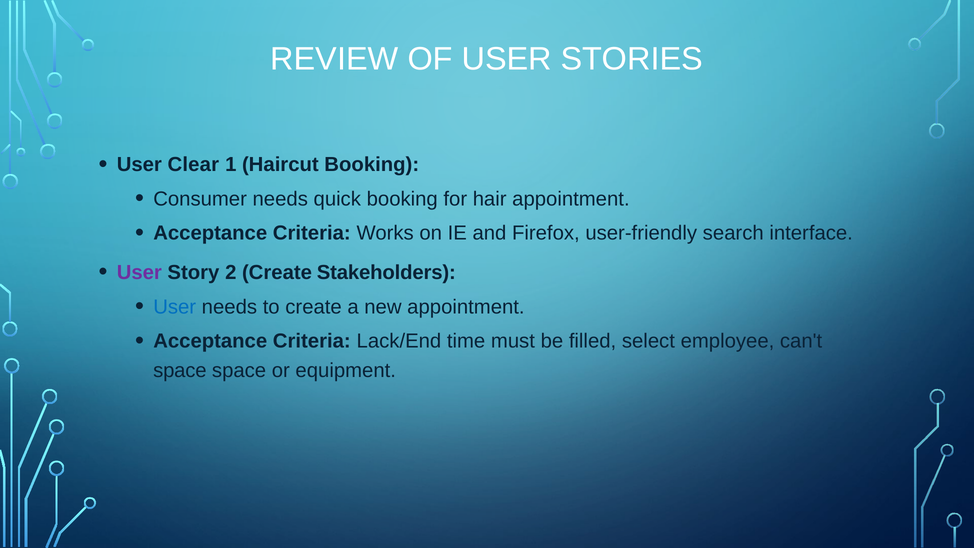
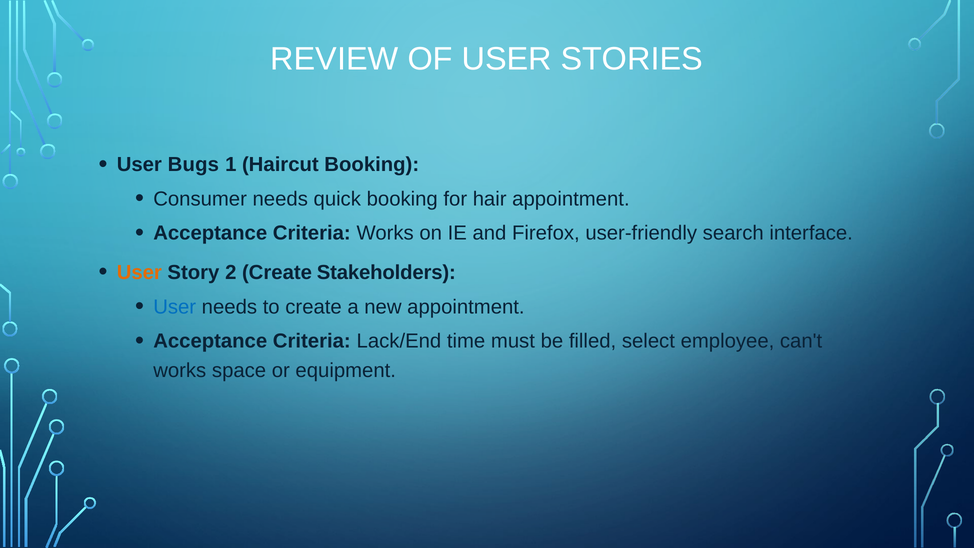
Clear: Clear -> Bugs
User at (139, 273) colour: purple -> orange
space at (180, 370): space -> works
